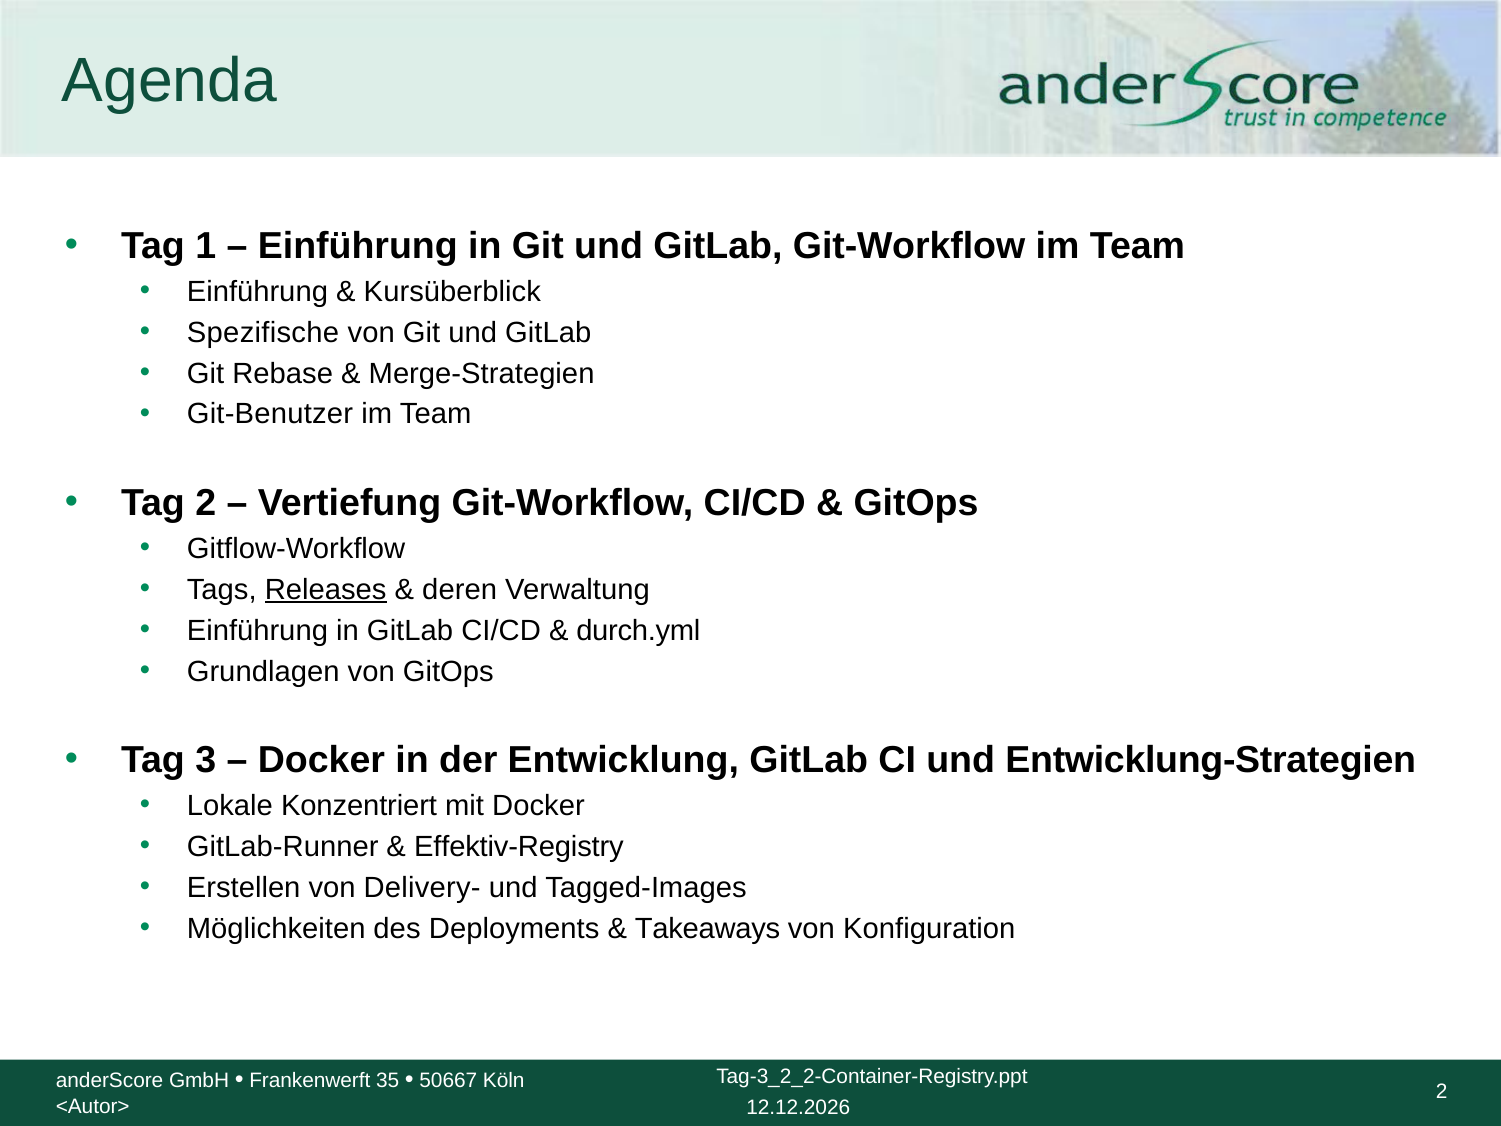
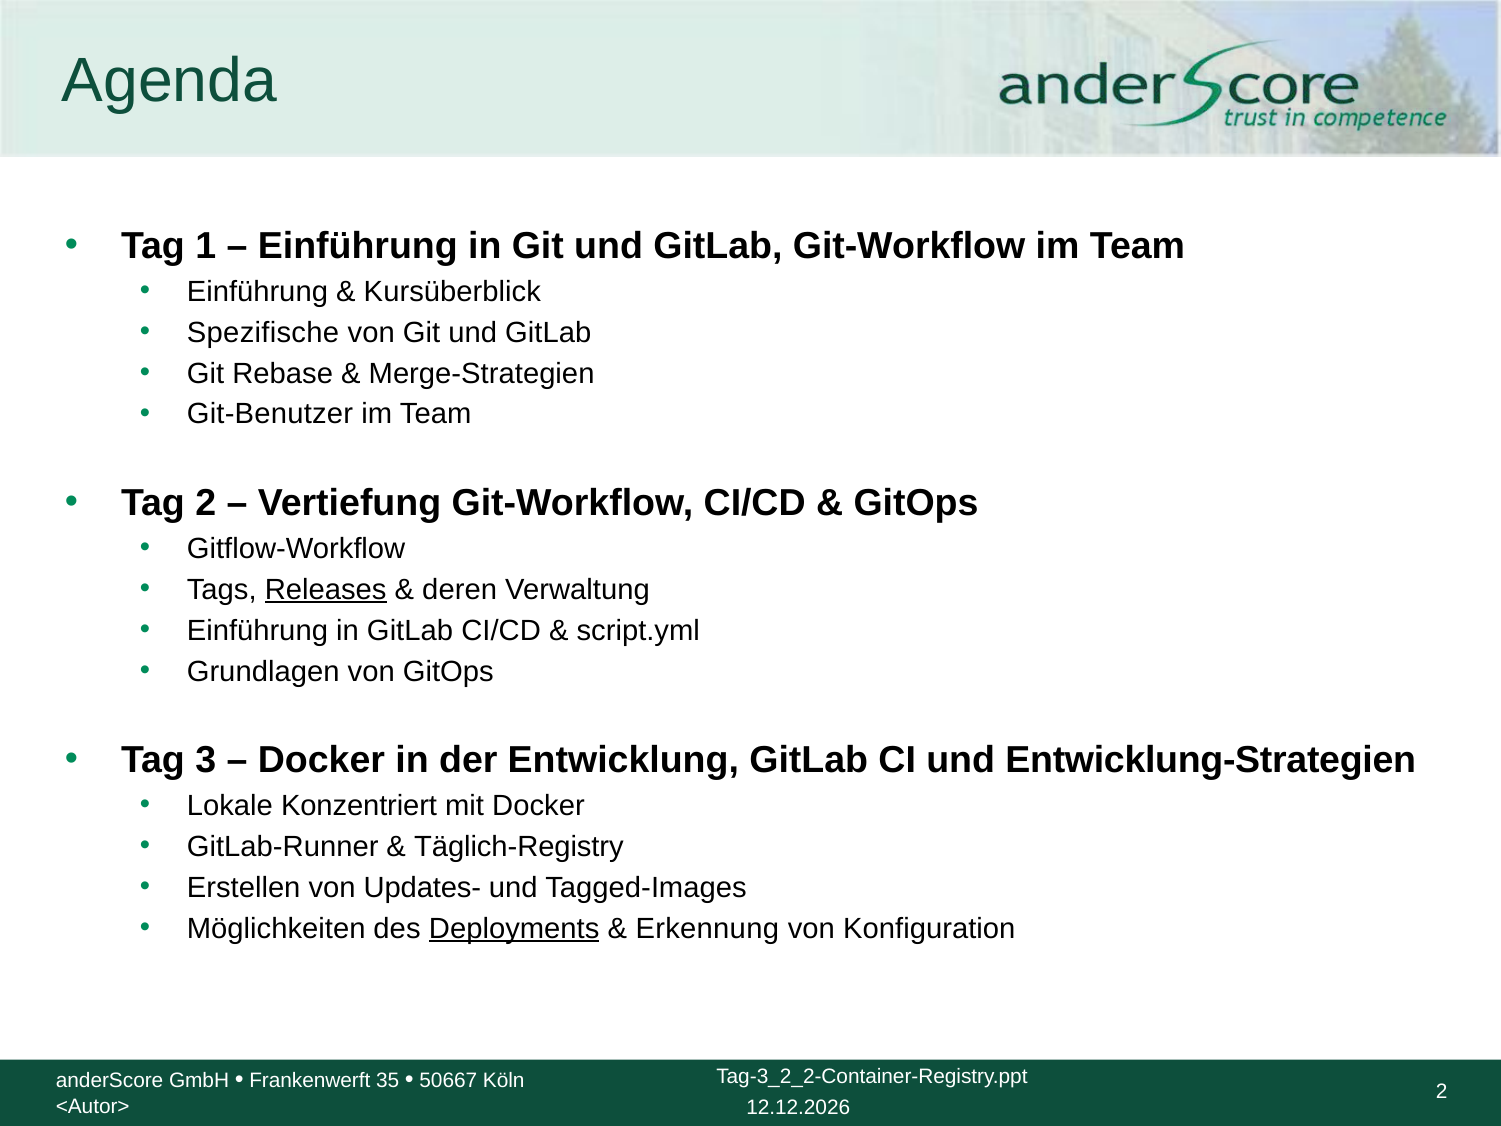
durch.yml: durch.yml -> script.yml
Effektiv-Registry: Effektiv-Registry -> Täglich-Registry
Delivery-: Delivery- -> Updates-
Deployments underline: none -> present
Takeaways: Takeaways -> Erkennung
